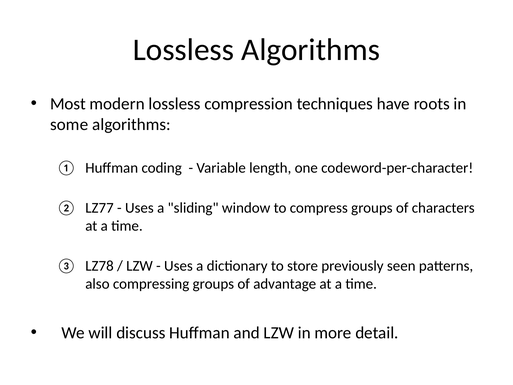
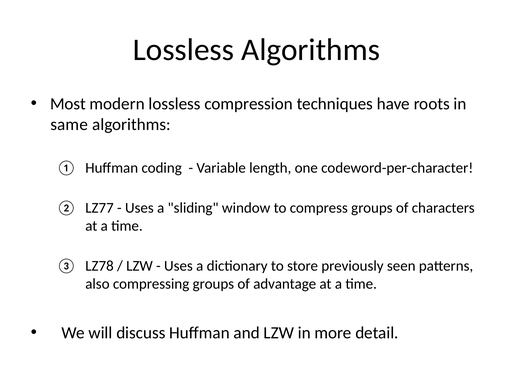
some: some -> same
